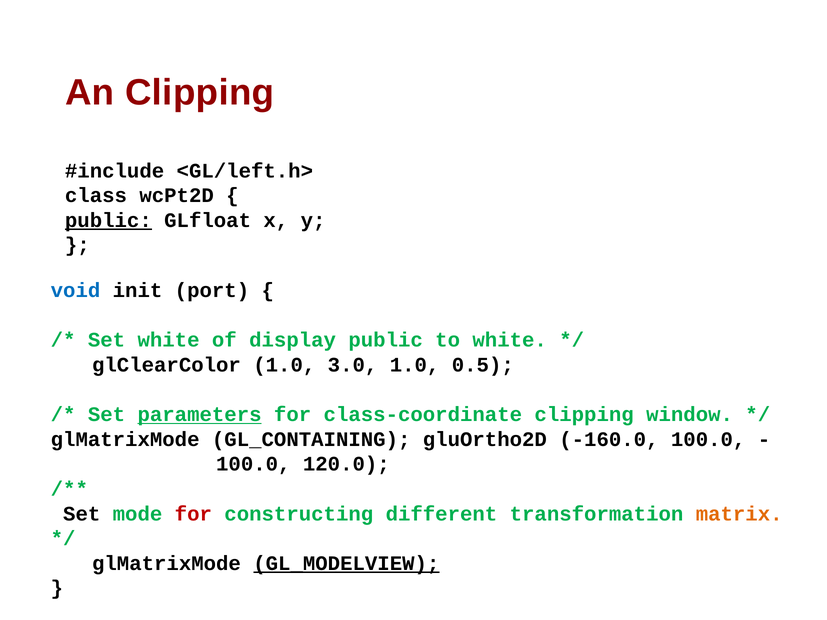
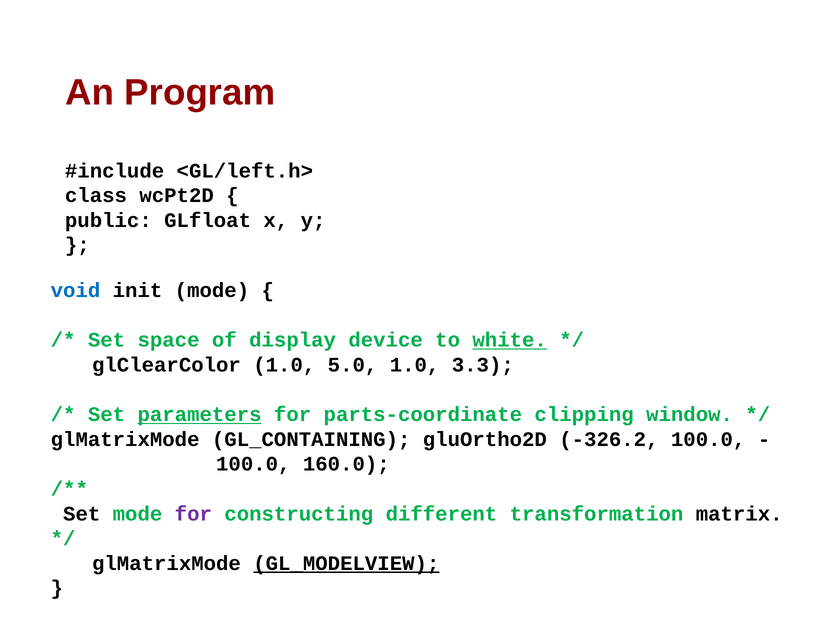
An Clipping: Clipping -> Program
public at (108, 220) underline: present -> none
init port: port -> mode
Set white: white -> space
display public: public -> device
white at (510, 340) underline: none -> present
3.0: 3.0 -> 5.0
0.5: 0.5 -> 3.3
class-coordinate: class-coordinate -> parts-coordinate
-160.0: -160.0 -> -326.2
120.0: 120.0 -> 160.0
for at (193, 514) colour: red -> purple
matrix colour: orange -> black
